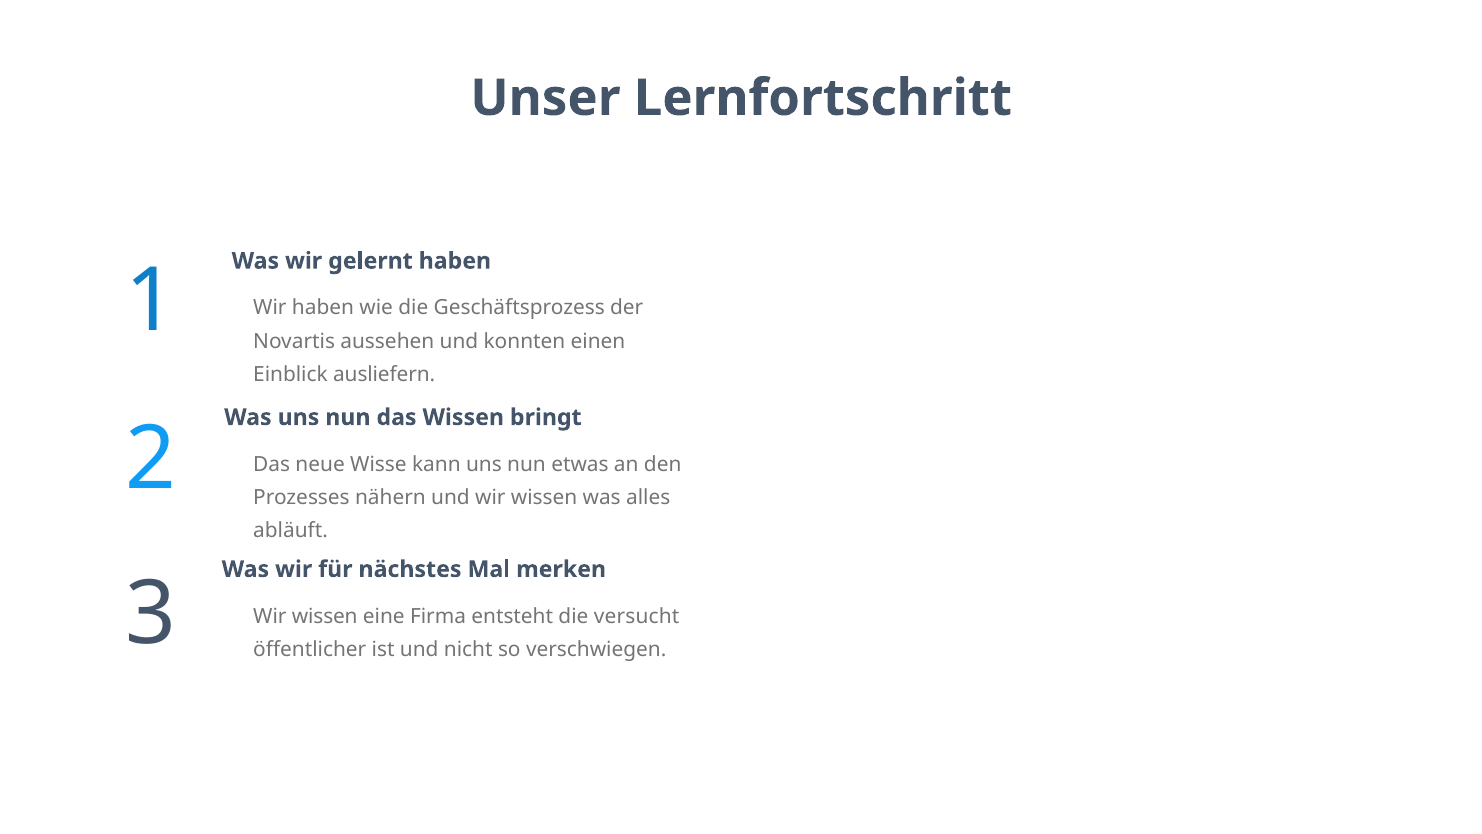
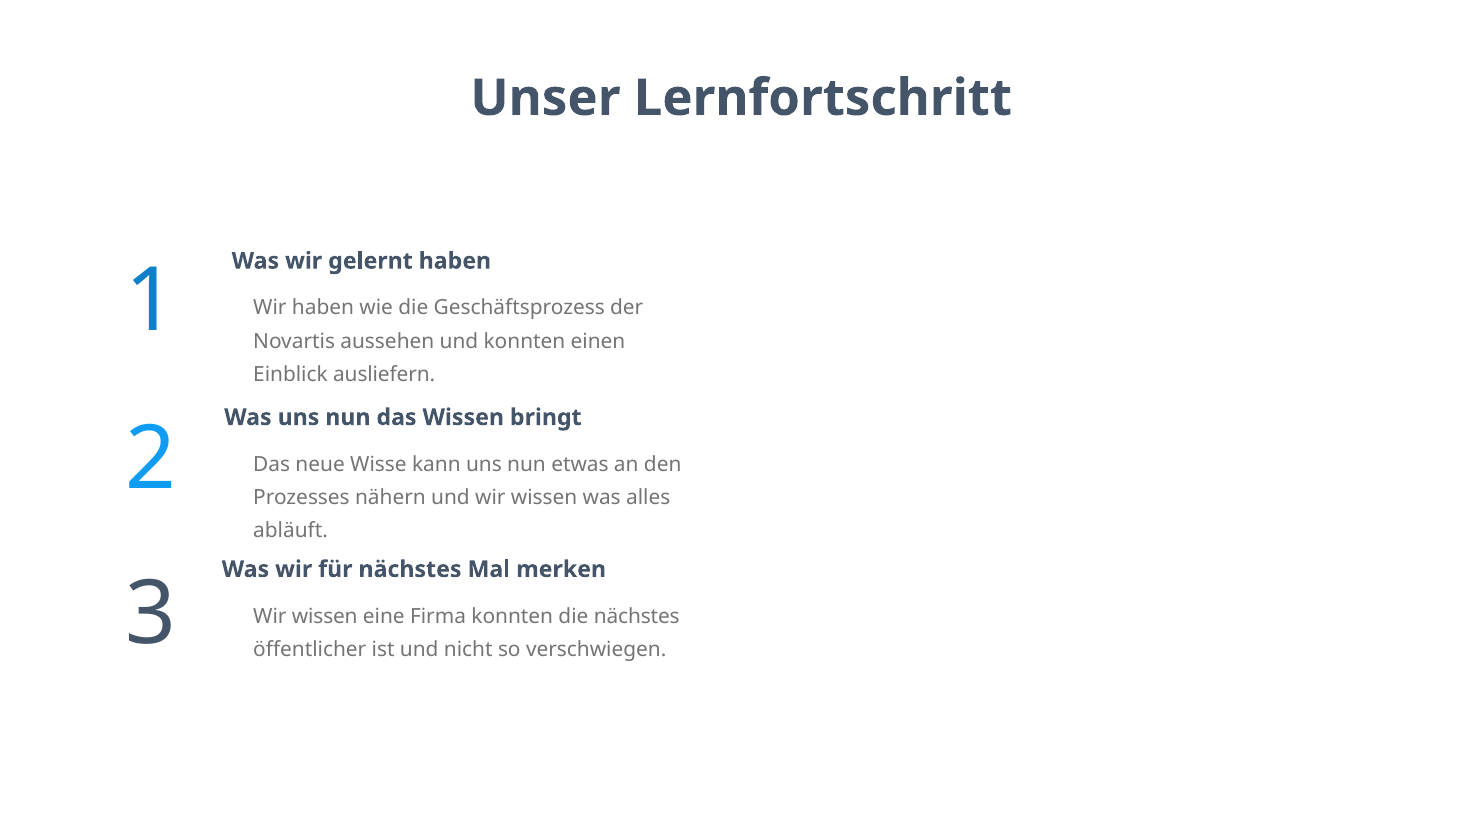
Firma entsteht: entsteht -> konnten
die versucht: versucht -> nächstes
